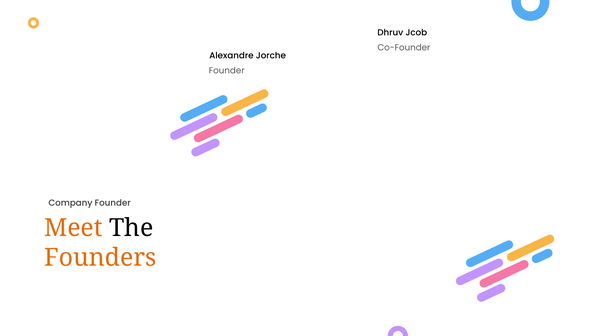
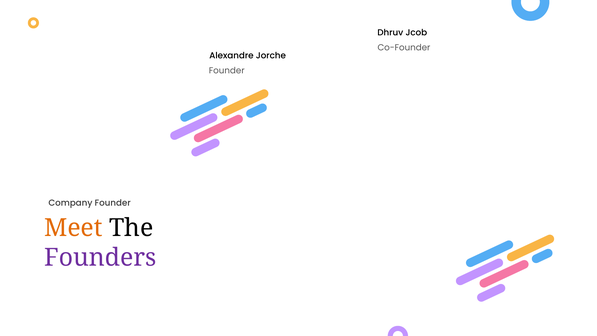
Founders colour: orange -> purple
